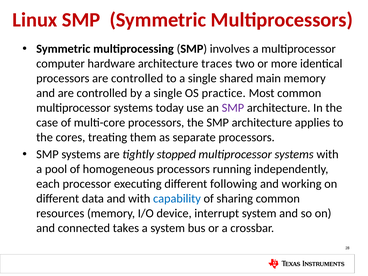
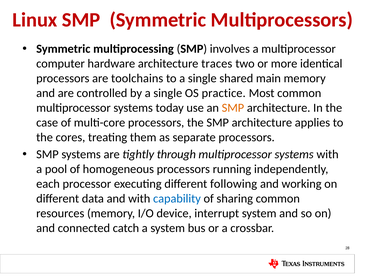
processors are controlled: controlled -> toolchains
SMP at (233, 108) colour: purple -> orange
stopped: stopped -> through
takes: takes -> catch
